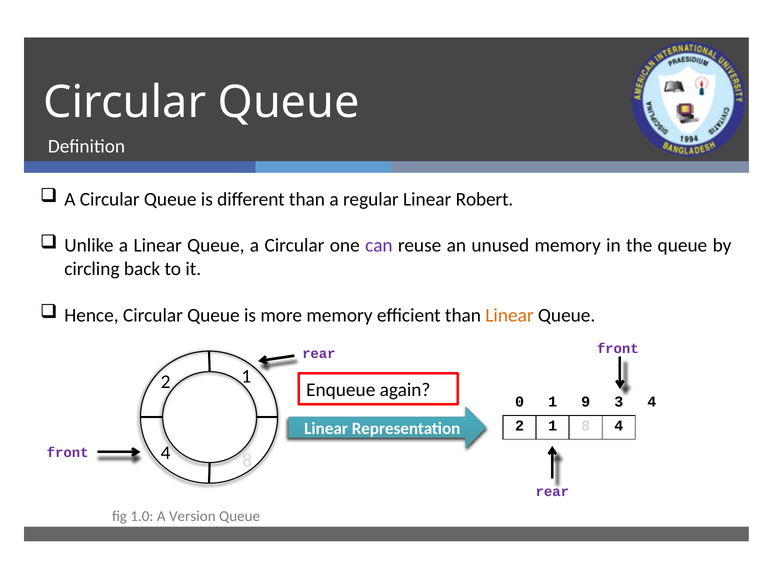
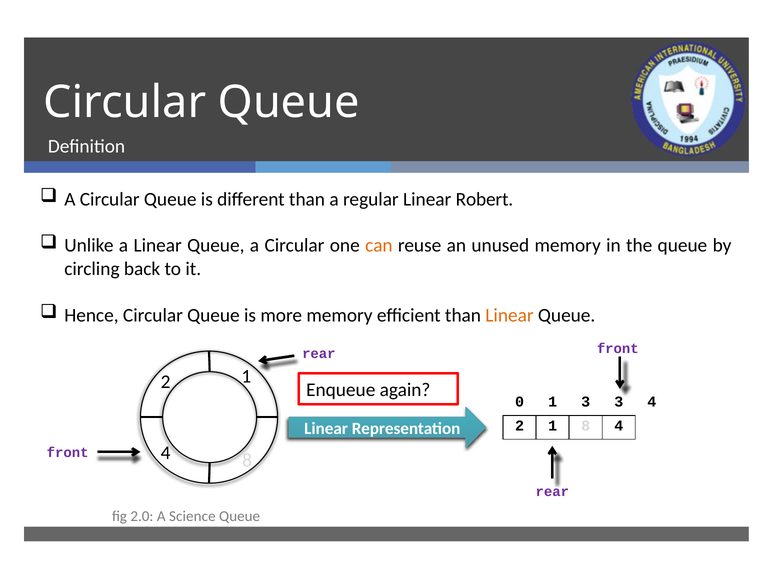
can colour: purple -> orange
1 9: 9 -> 3
1.0: 1.0 -> 2.0
Version: Version -> Science
